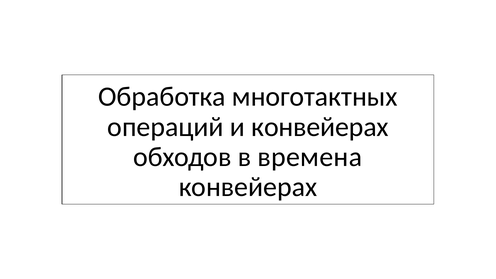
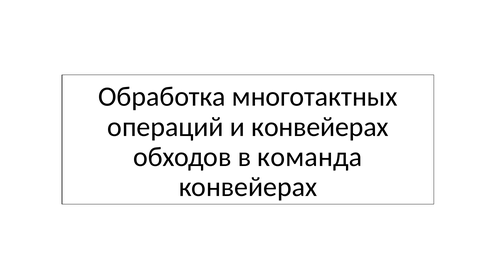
времена: времена -> команда
